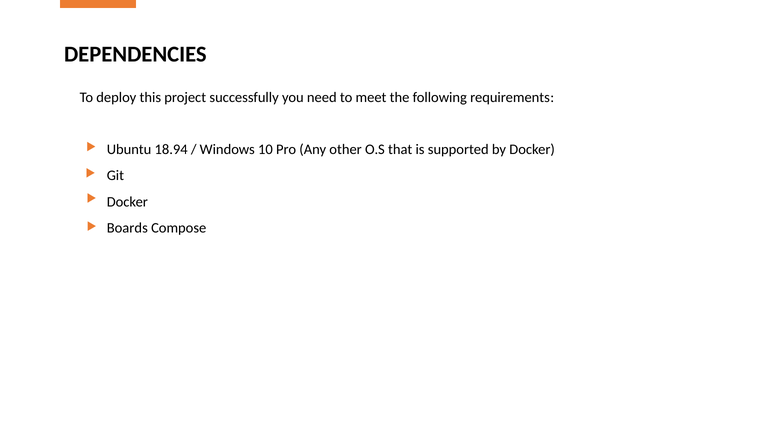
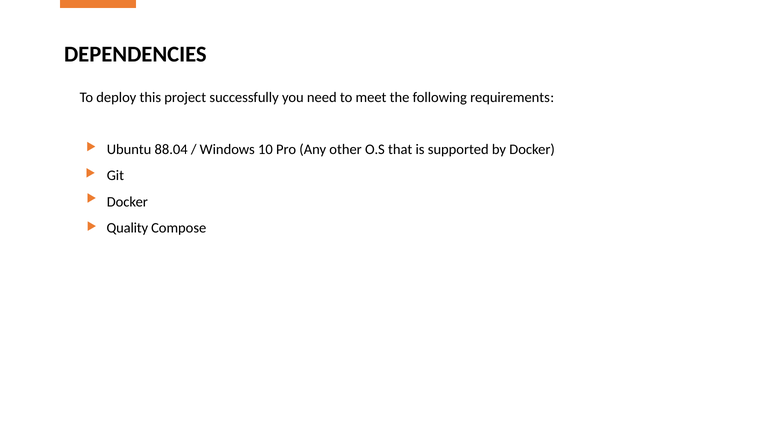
18.94: 18.94 -> 88.04
Boards: Boards -> Quality
